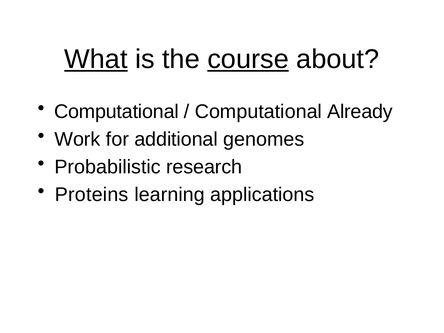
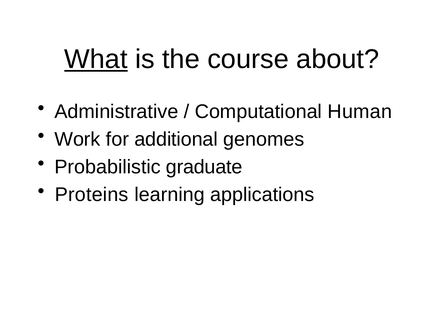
course underline: present -> none
Computational at (116, 112): Computational -> Administrative
Already: Already -> Human
research: research -> graduate
